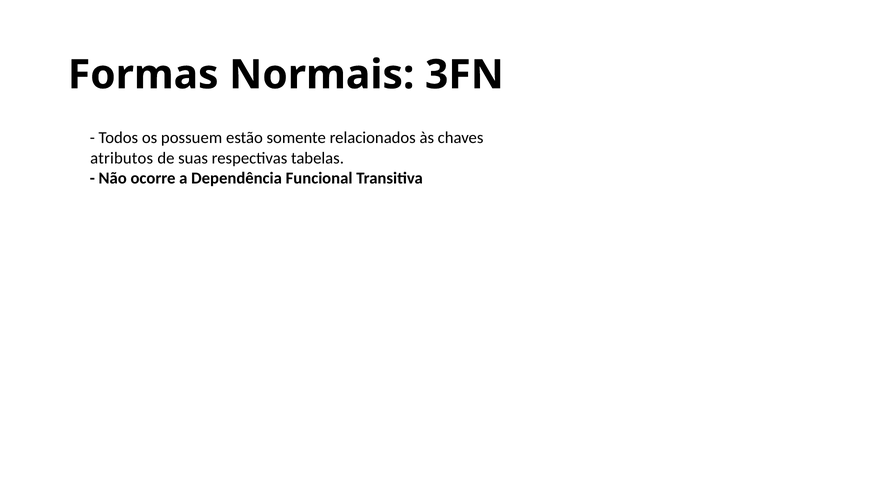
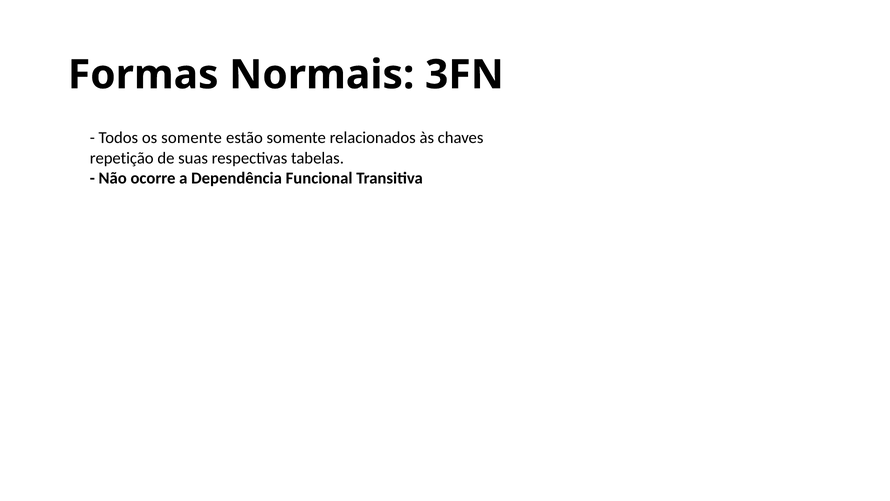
os possuem: possuem -> somente
atributos: atributos -> repetição
